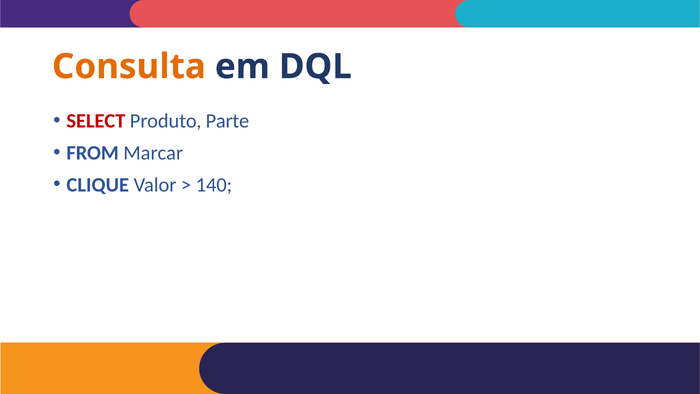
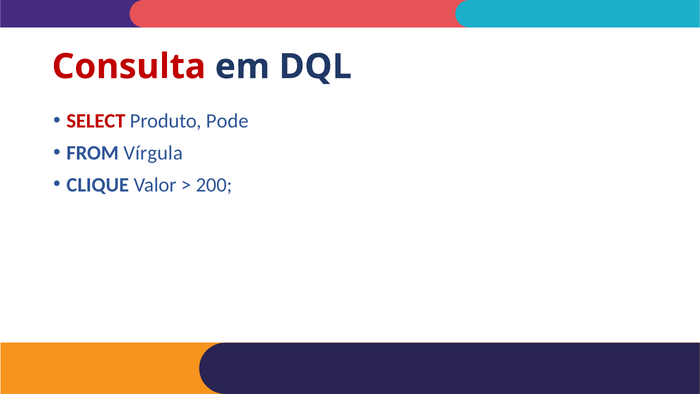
Consulta colour: orange -> red
Parte: Parte -> Pode
Marcar: Marcar -> Vírgula
140: 140 -> 200
